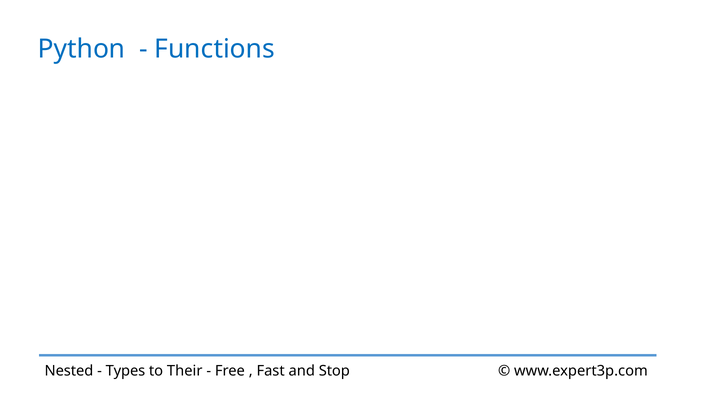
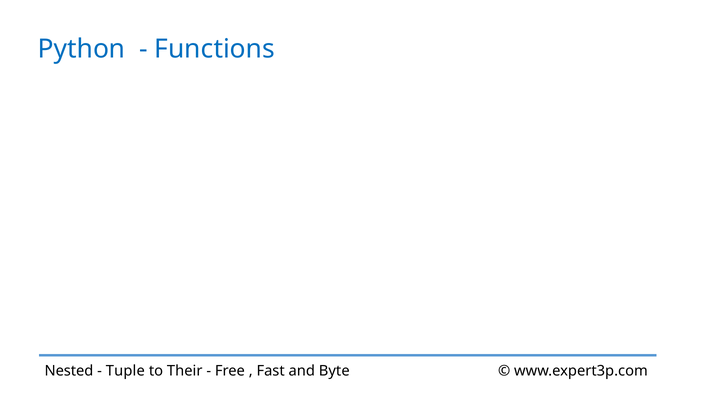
Types: Types -> Tuple
Stop: Stop -> Byte
